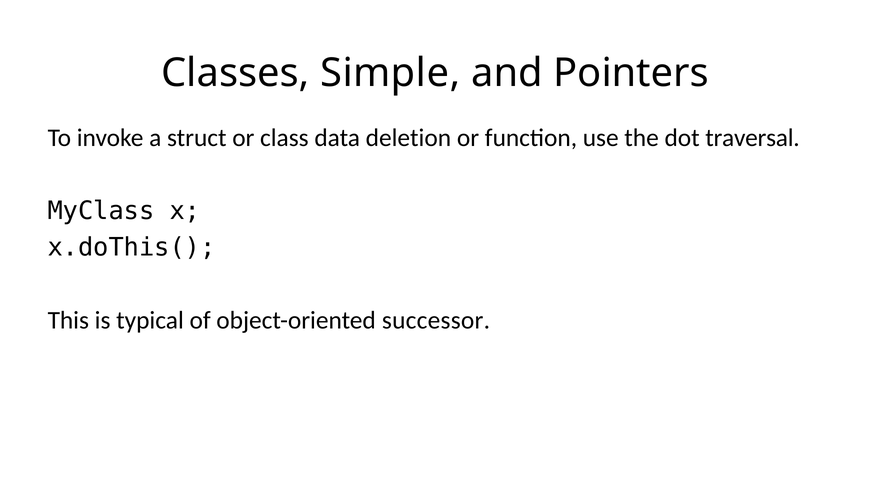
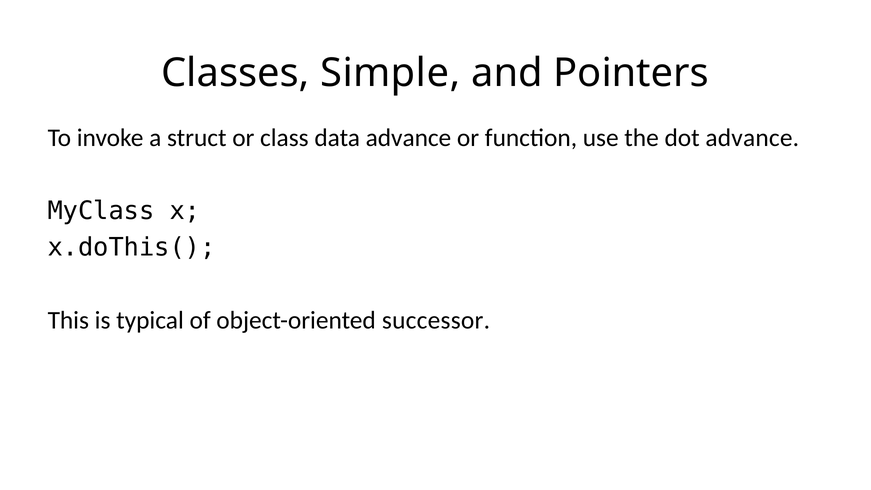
data deletion: deletion -> advance
dot traversal: traversal -> advance
